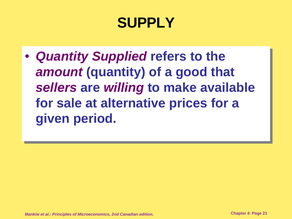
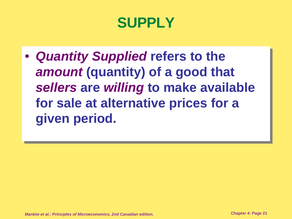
SUPPLY colour: black -> green
